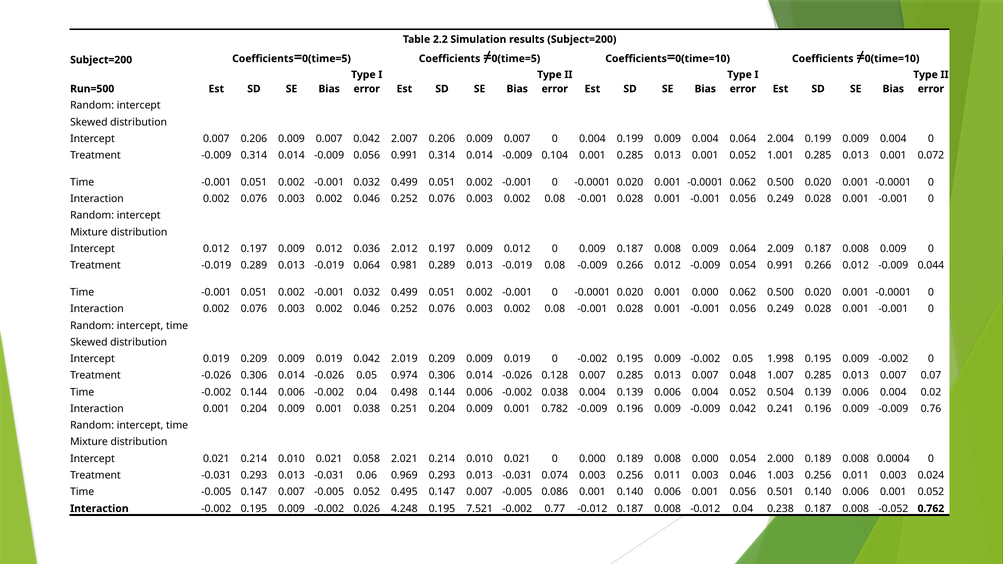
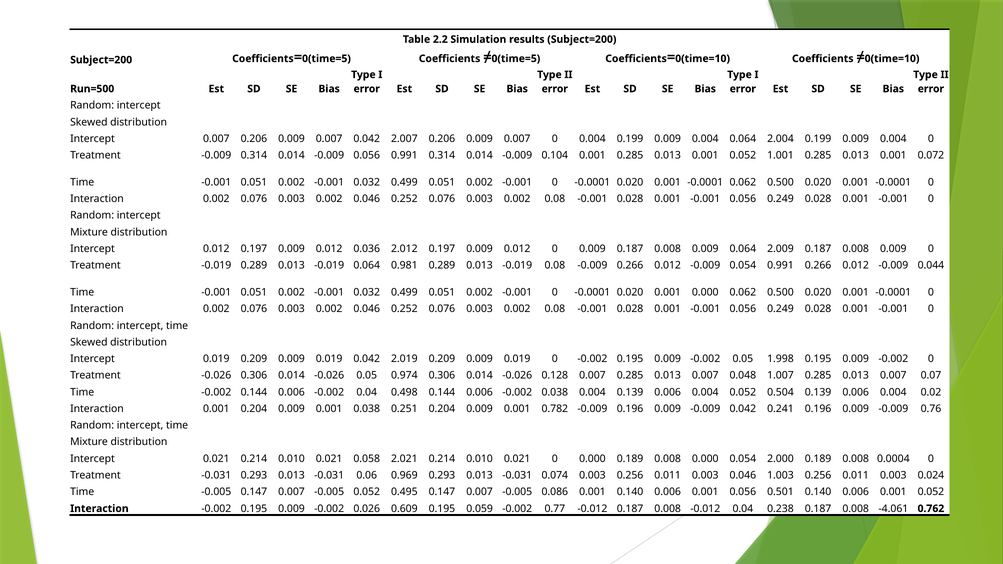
4.248: 4.248 -> 0.609
7.521: 7.521 -> 0.059
-0.052: -0.052 -> -4.061
